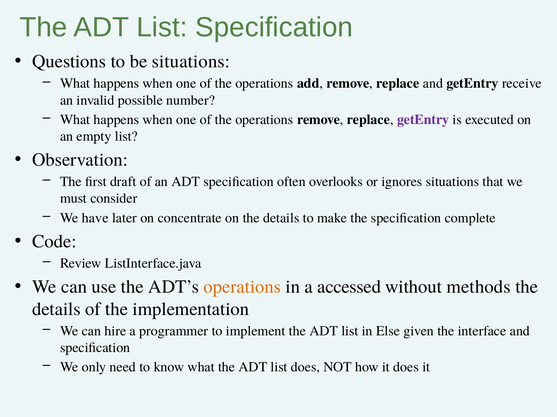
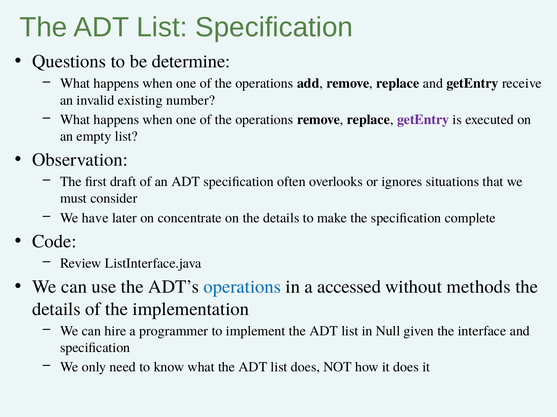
be situations: situations -> determine
possible: possible -> existing
operations at (242, 287) colour: orange -> blue
Else: Else -> Null
